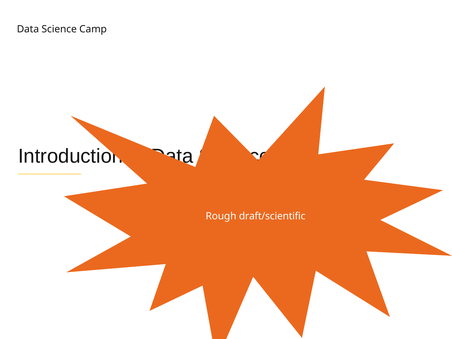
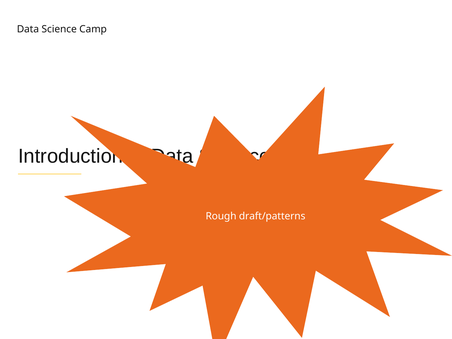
draft/scientific: draft/scientific -> draft/patterns
